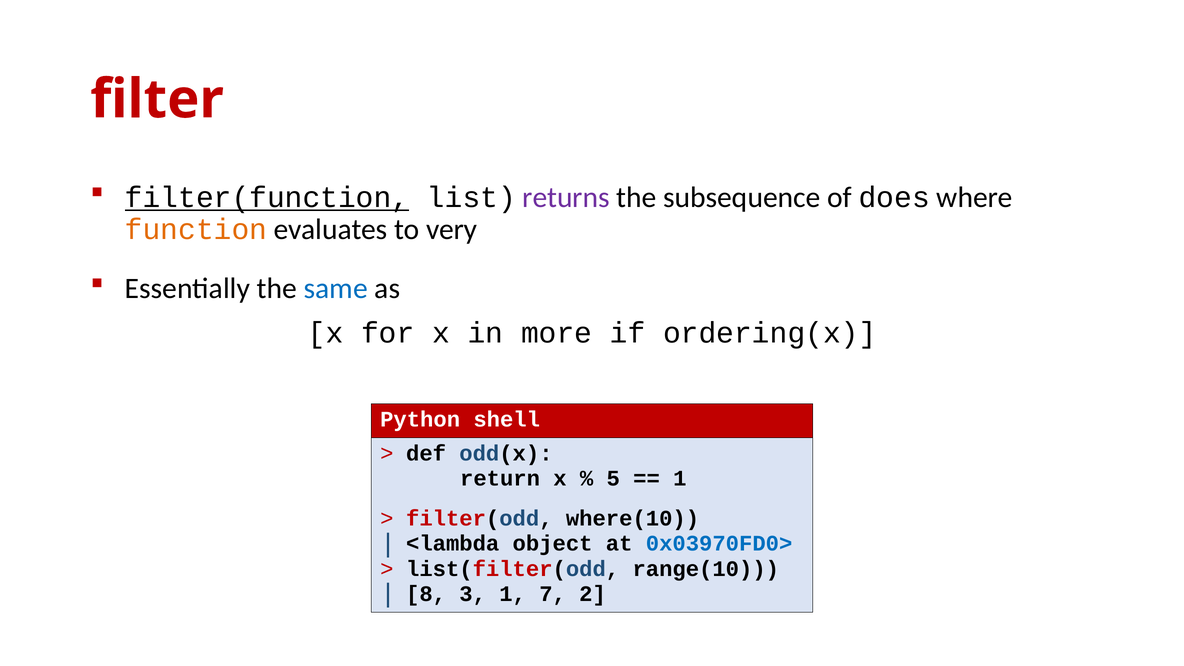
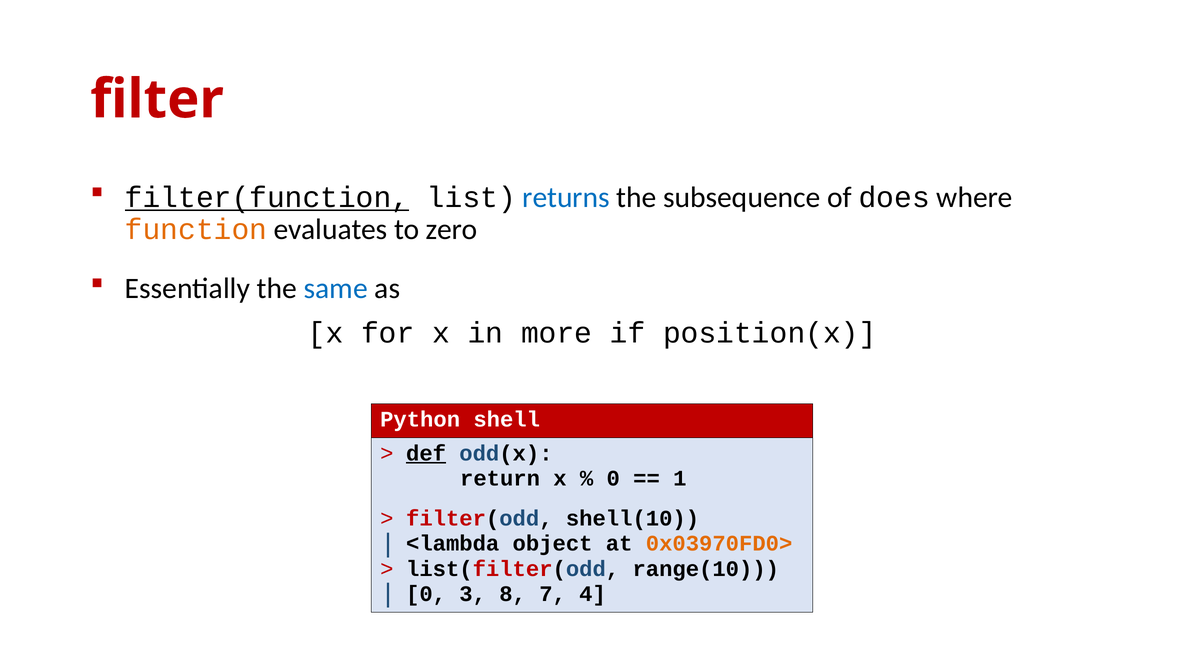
returns colour: purple -> blue
very: very -> zero
ordering(x: ordering(x -> position(x
def underline: none -> present
5 at (613, 478): 5 -> 0
where(10: where(10 -> shell(10
0x03970FD0> colour: blue -> orange
8 at (426, 594): 8 -> 0
3 1: 1 -> 8
2: 2 -> 4
